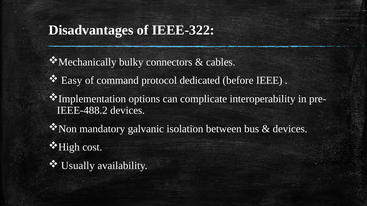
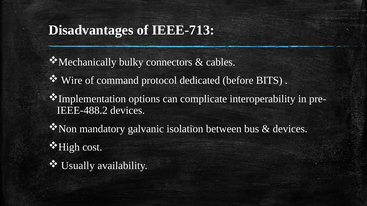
IEEE-322: IEEE-322 -> IEEE-713
Easy: Easy -> Wire
IEEE: IEEE -> BITS
